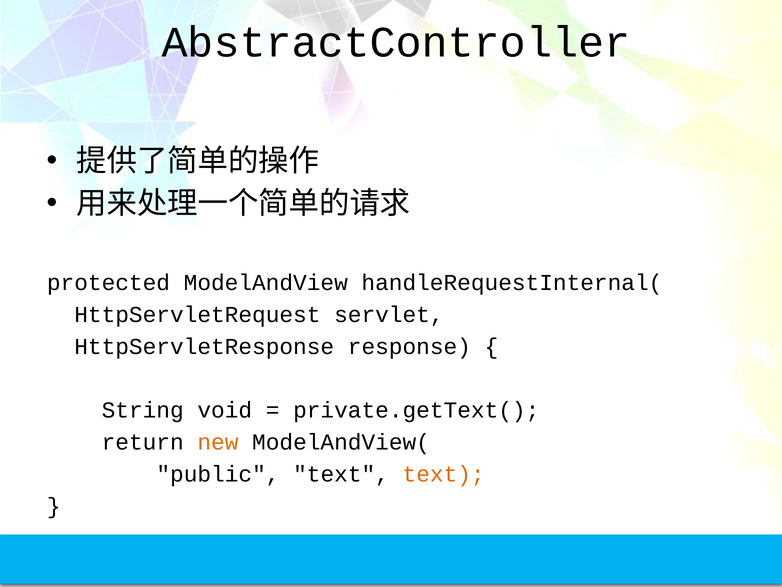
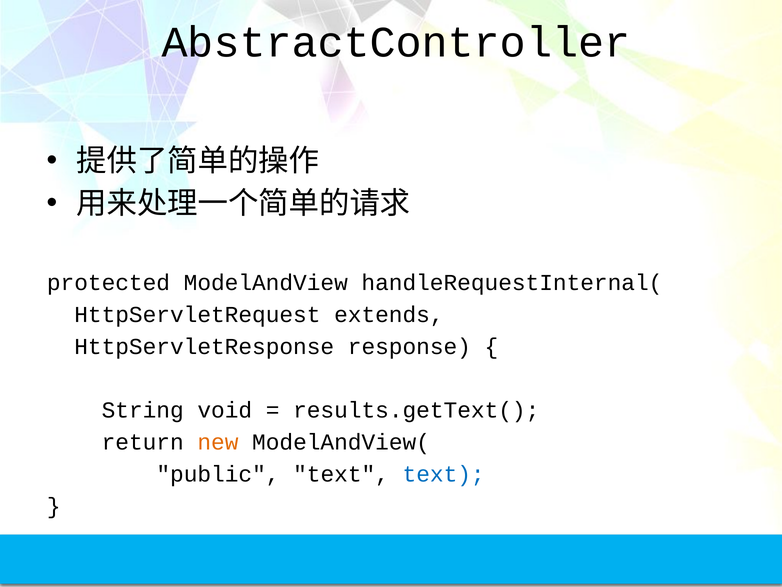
servlet: servlet -> extends
private.getText(: private.getText( -> results.getText(
text at (444, 474) colour: orange -> blue
